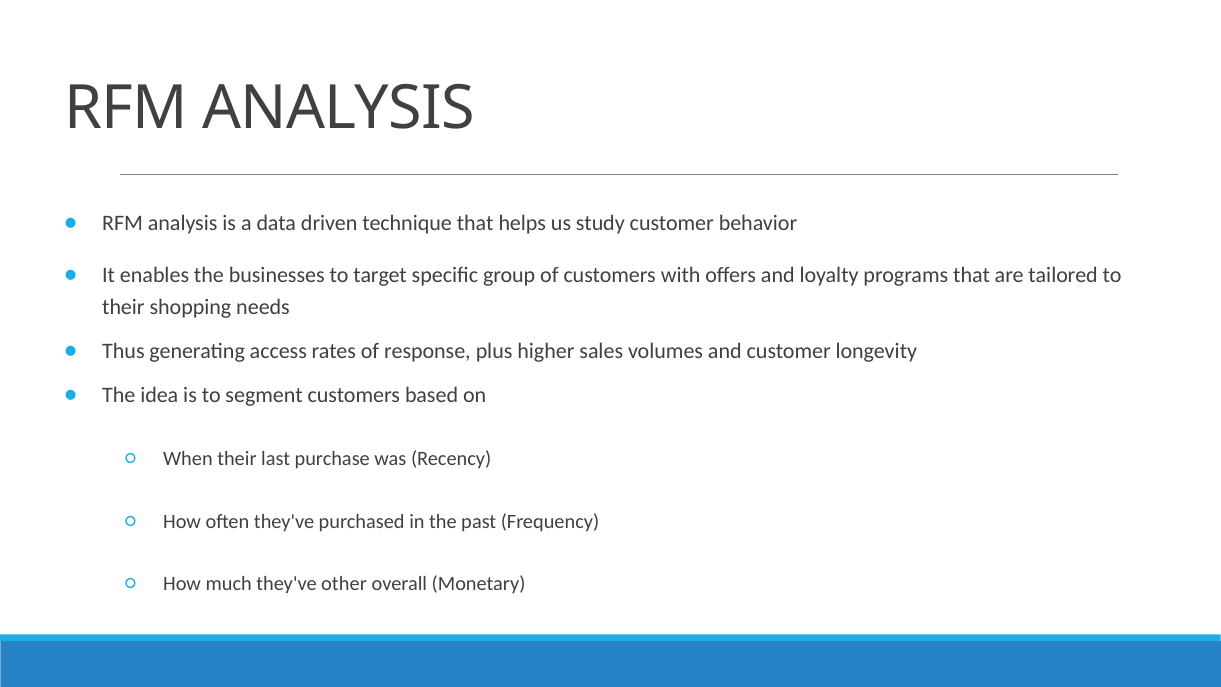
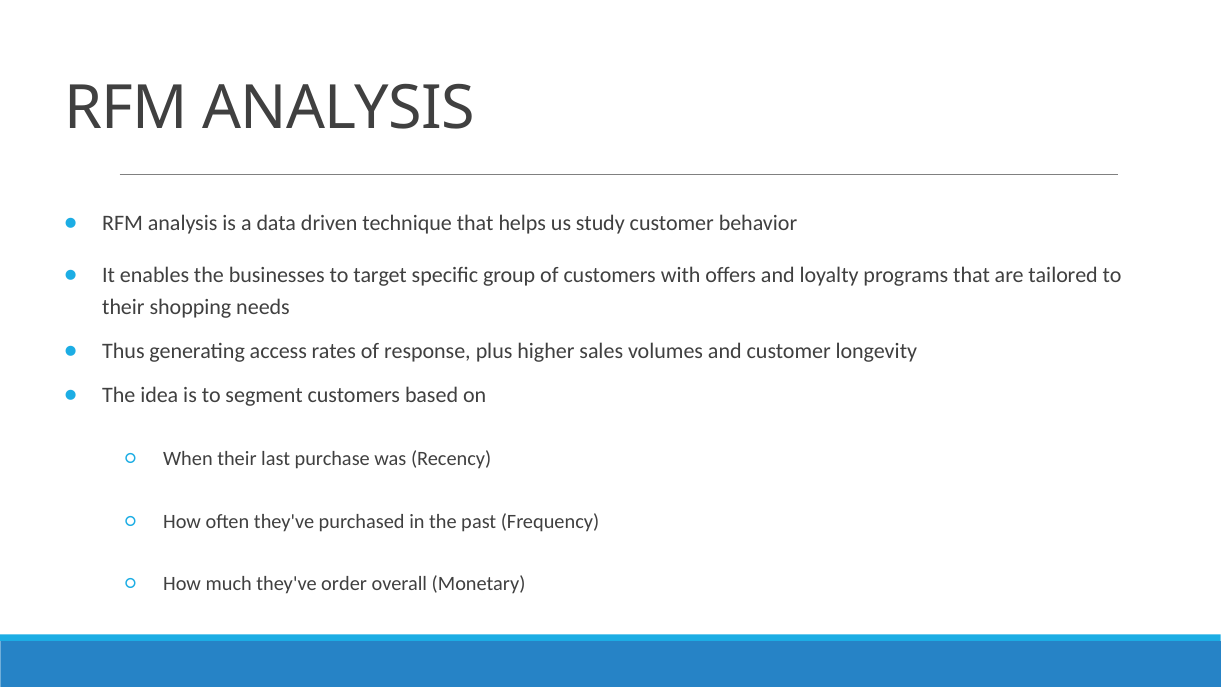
other: other -> order
